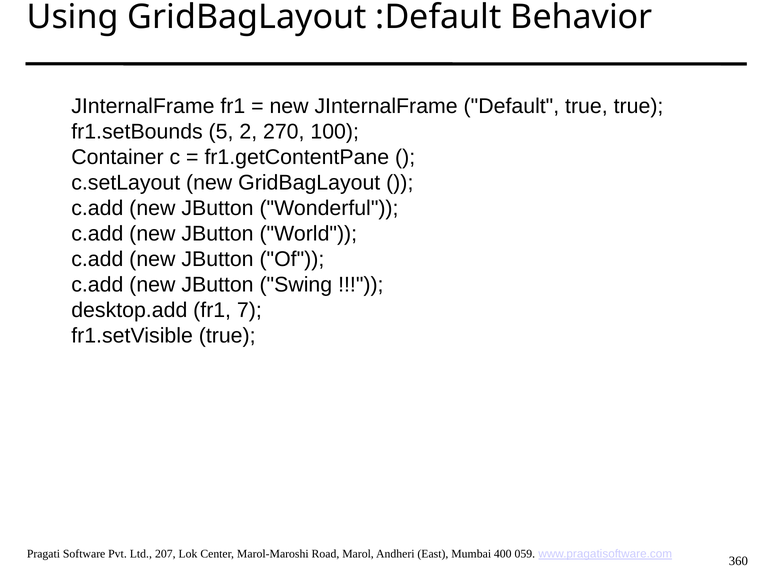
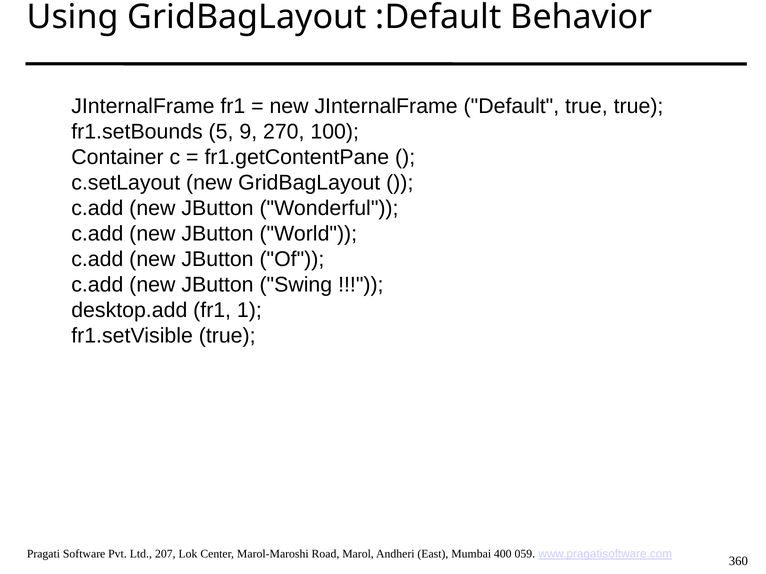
2: 2 -> 9
7: 7 -> 1
